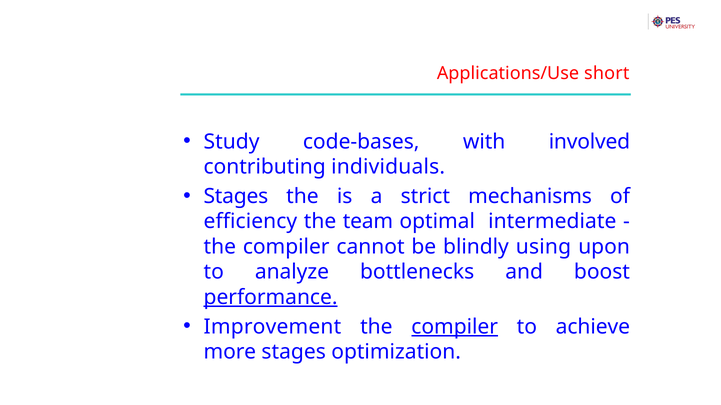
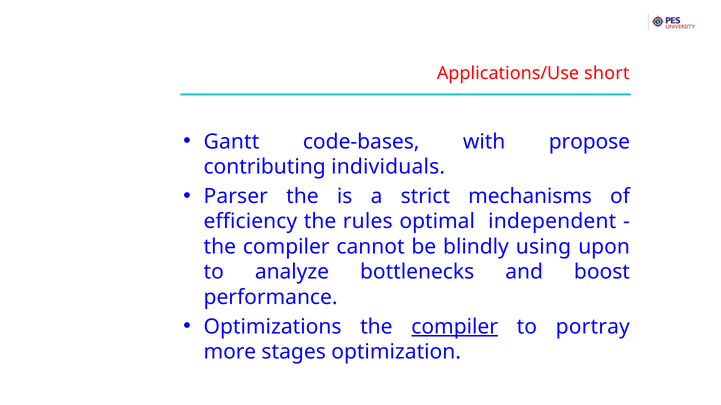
Study: Study -> Gantt
involved: involved -> propose
Stages at (236, 197): Stages -> Parser
team: team -> rules
intermediate: intermediate -> independent
performance underline: present -> none
Improvement: Improvement -> Optimizations
achieve: achieve -> portray
